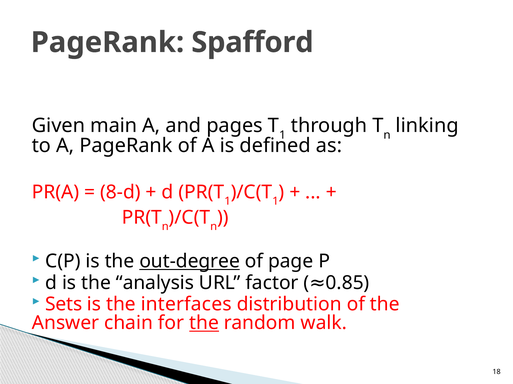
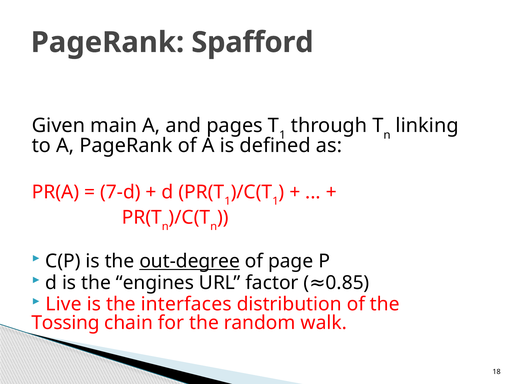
8-d: 8-d -> 7-d
analysis: analysis -> engines
Sets: Sets -> Live
Answer: Answer -> Tossing
the at (204, 324) underline: present -> none
